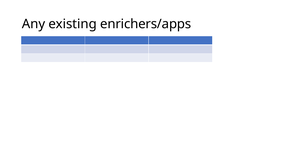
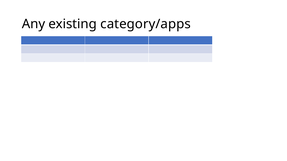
enrichers/apps: enrichers/apps -> category/apps
